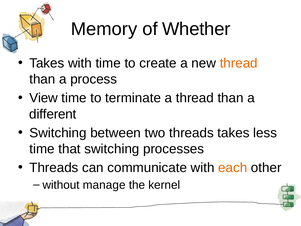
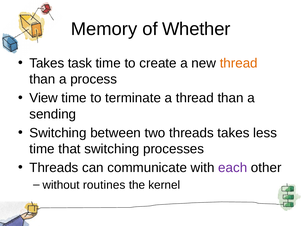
Takes with: with -> task
different: different -> sending
each colour: orange -> purple
manage: manage -> routines
